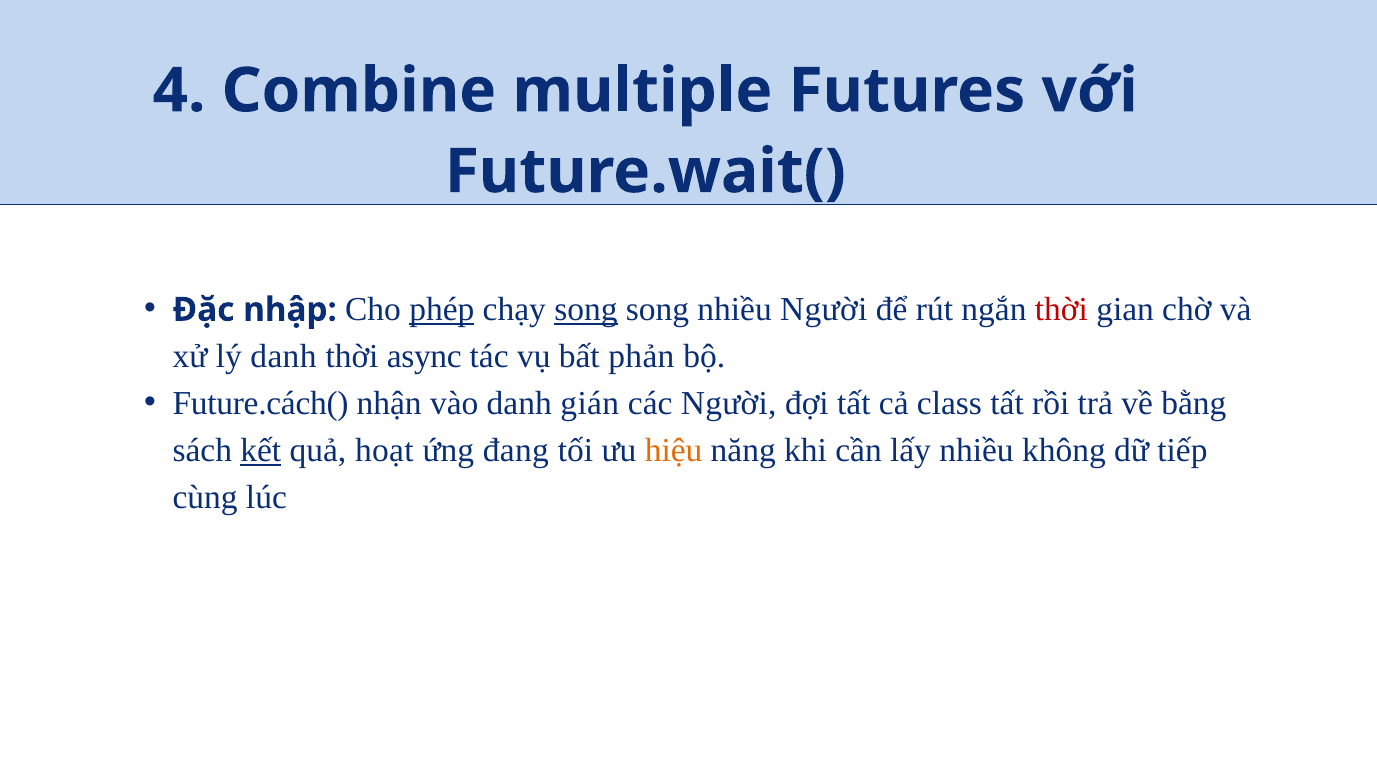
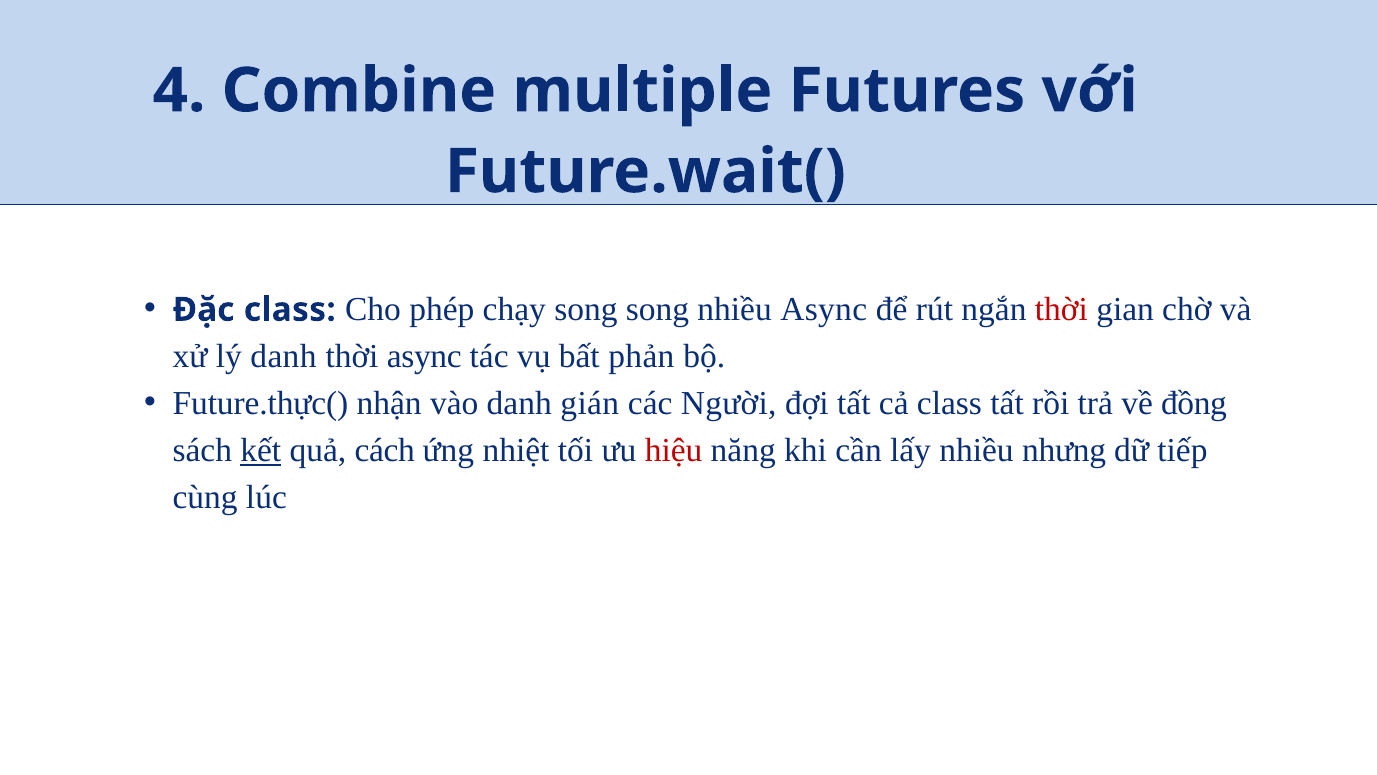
Đặc nhập: nhập -> class
phép underline: present -> none
song at (586, 310) underline: present -> none
nhiều Người: Người -> Async
Future.cách(: Future.cách( -> Future.thực(
bằng: bằng -> đồng
hoạt: hoạt -> cách
đang: đang -> nhiệt
hiệu colour: orange -> red
không: không -> nhưng
